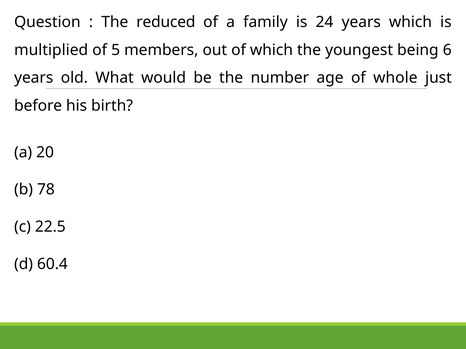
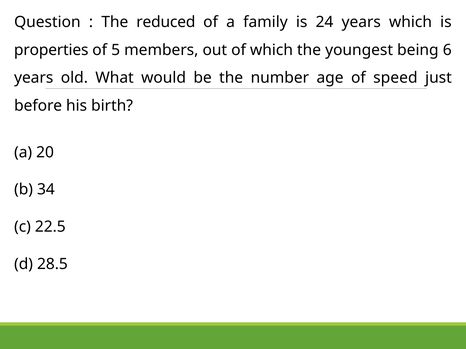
multiplied: multiplied -> properties
whole: whole -> speed
78: 78 -> 34
60.4: 60.4 -> 28.5
